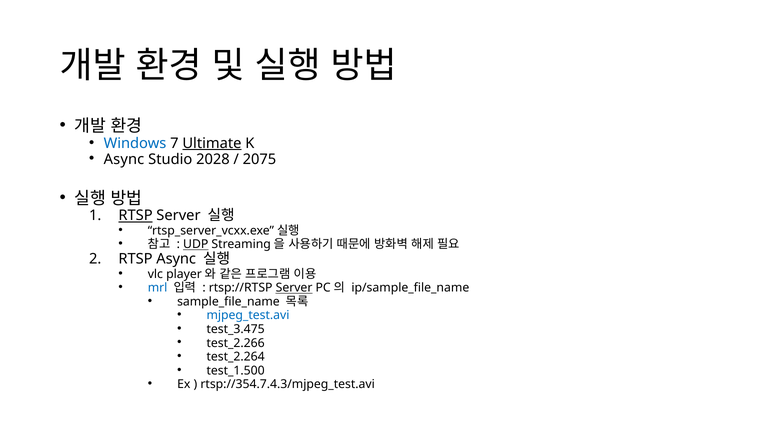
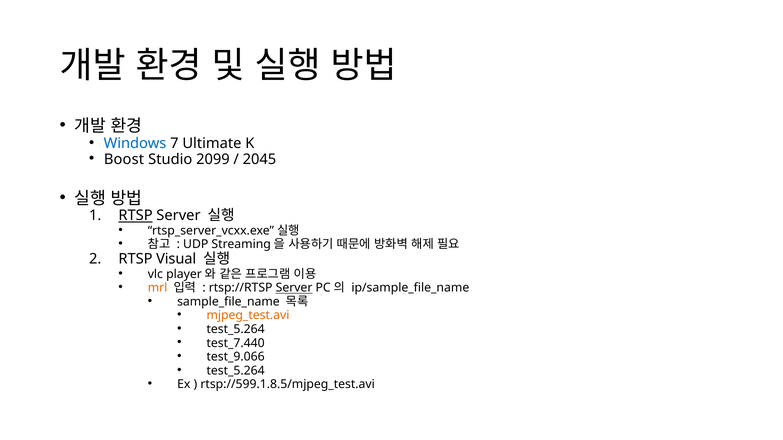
Ultimate underline: present -> none
Async at (124, 159): Async -> Boost
2028: 2028 -> 2099
2075: 2075 -> 2045
UDP underline: present -> none
RTSP Async: Async -> Visual
mrl colour: blue -> orange
mjpeg_test.avi colour: blue -> orange
test_3.475 at (236, 330): test_3.475 -> test_5.264
test_2.266: test_2.266 -> test_7.440
test_2.264: test_2.264 -> test_9.066
test_1.500 at (236, 371): test_1.500 -> test_5.264
rtsp://354.7.4.3/mjpeg_test.avi: rtsp://354.7.4.3/mjpeg_test.avi -> rtsp://599.1.8.5/mjpeg_test.avi
